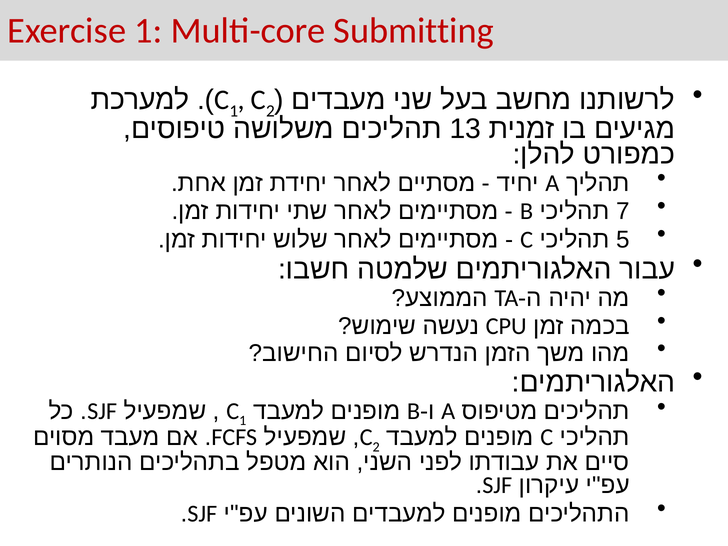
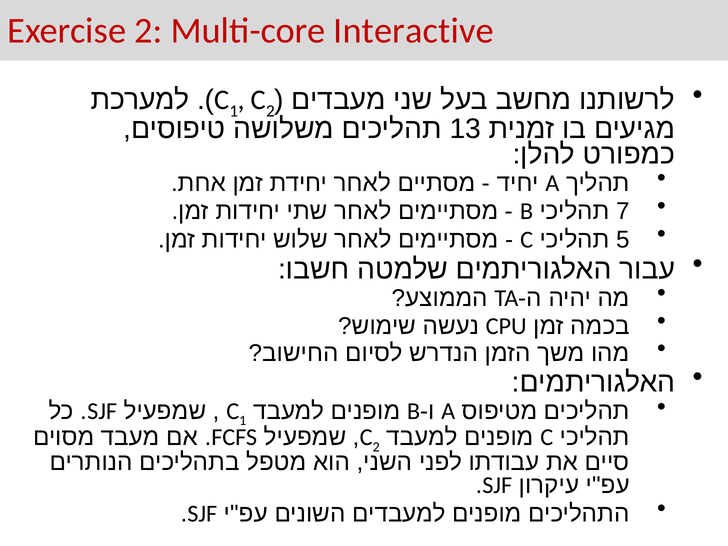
Exercise 1: 1 -> 2
Submitting: Submitting -> Interactive
